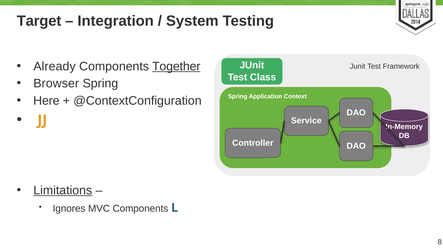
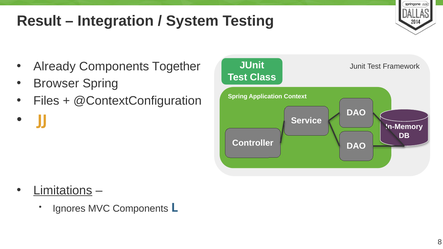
Target: Target -> Result
Together underline: present -> none
Here: Here -> Files
